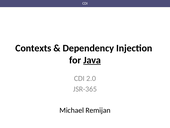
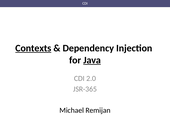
Contexts underline: none -> present
